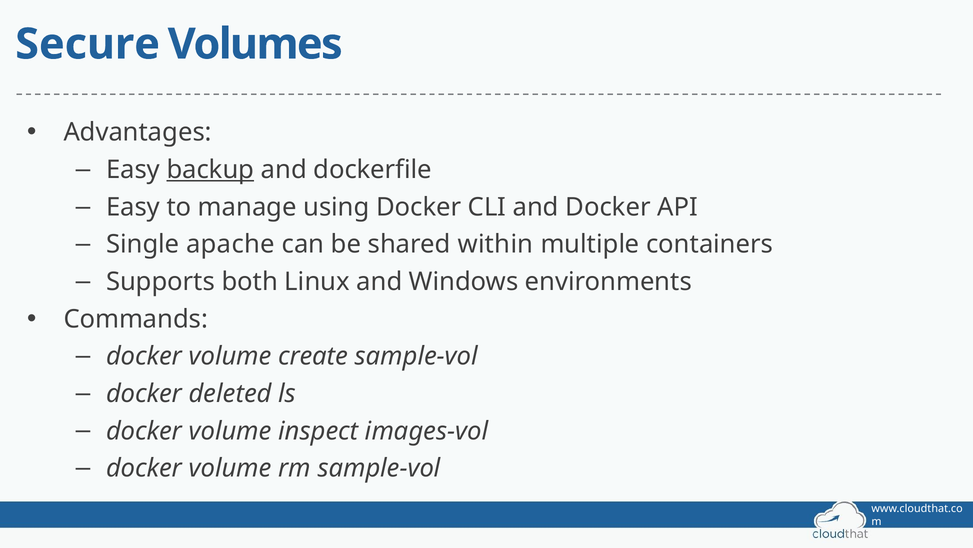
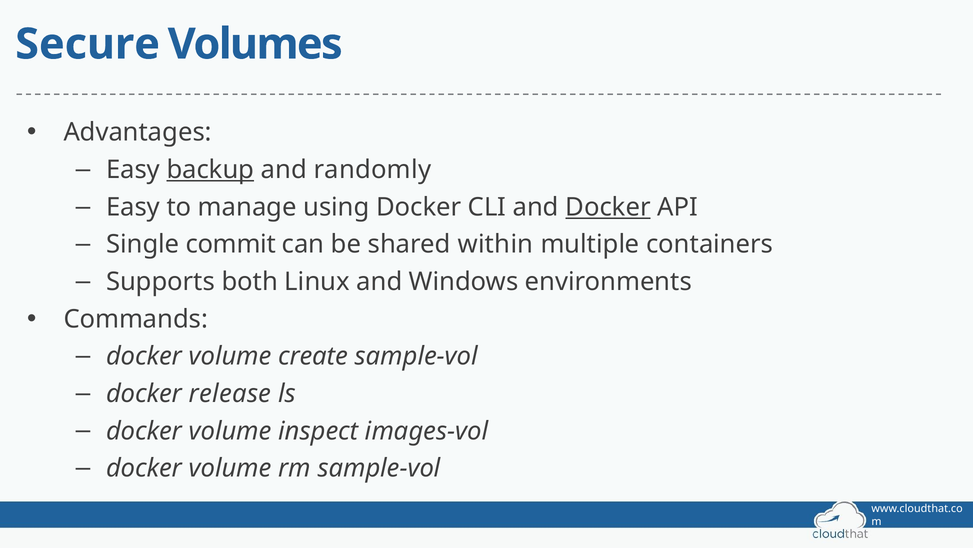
dockerfile: dockerfile -> randomly
Docker at (608, 207) underline: none -> present
apache: apache -> commit
deleted: deleted -> release
